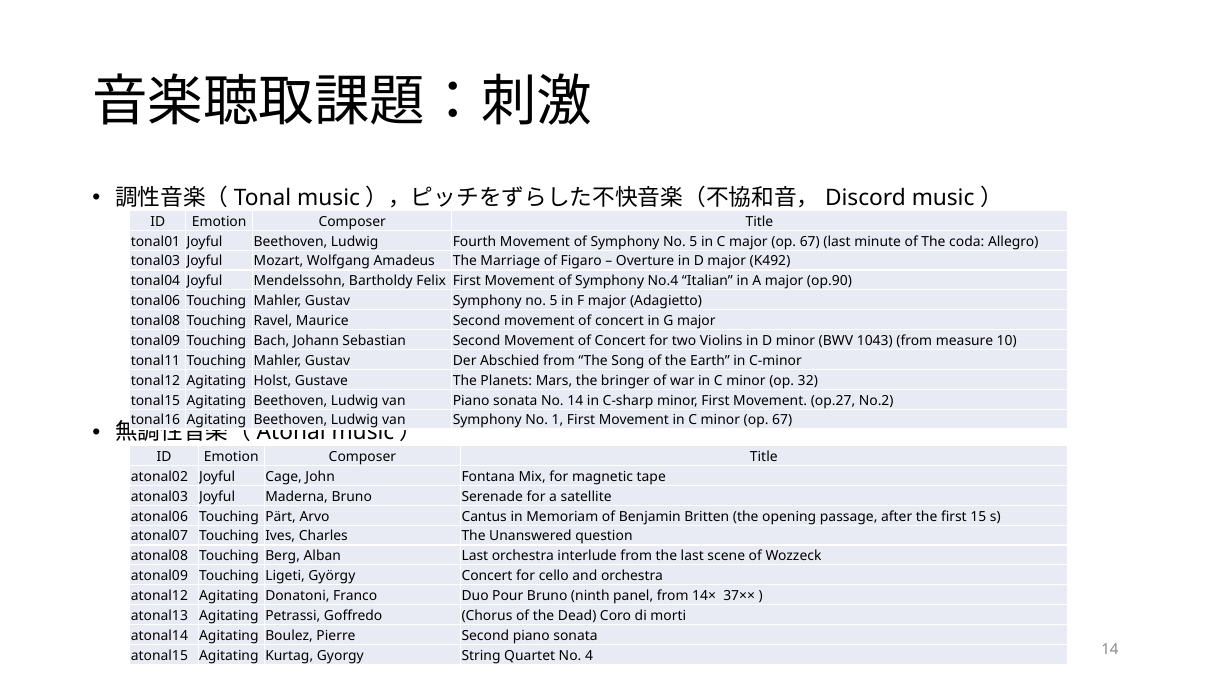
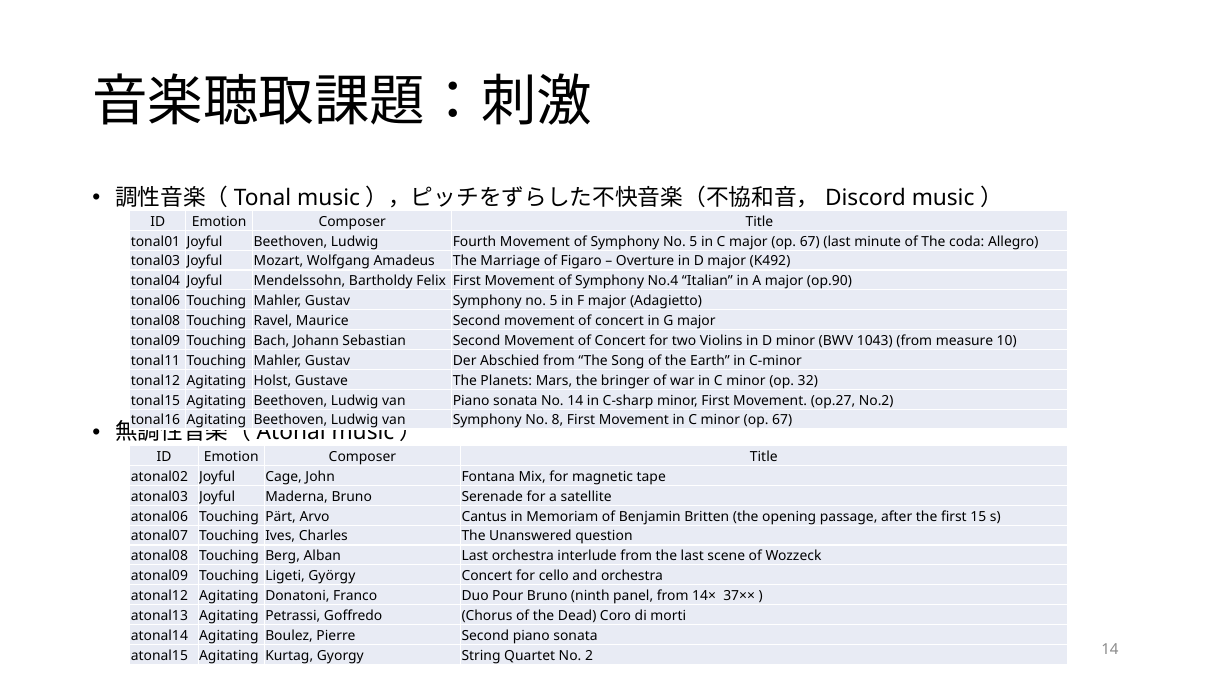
1: 1 -> 8
4: 4 -> 2
